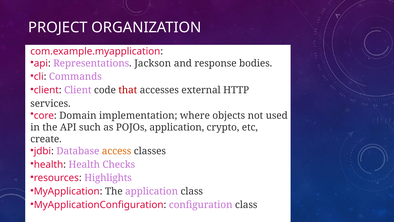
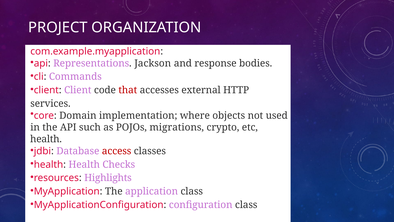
POJOs application: application -> migrations
create at (46, 139): create -> health
access colour: orange -> red
